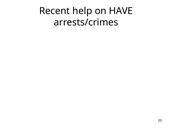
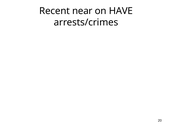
help: help -> near
